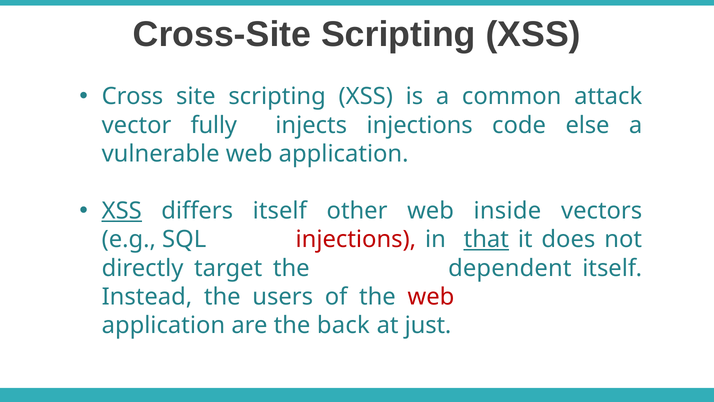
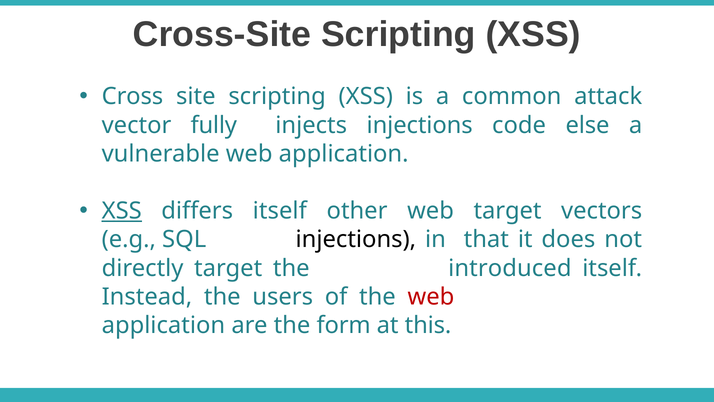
web inside: inside -> target
injections at (356, 239) colour: red -> black
that underline: present -> none
dependent: dependent -> introduced
back: back -> form
just: just -> this
